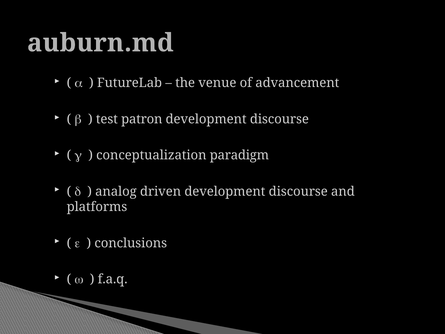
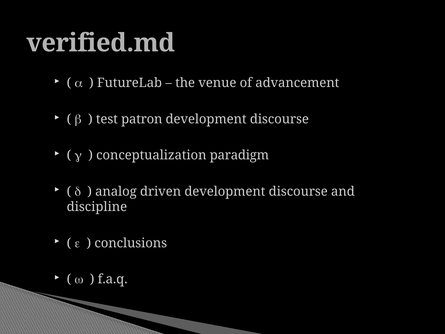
auburn.md: auburn.md -> verified.md
platforms: platforms -> discipline
